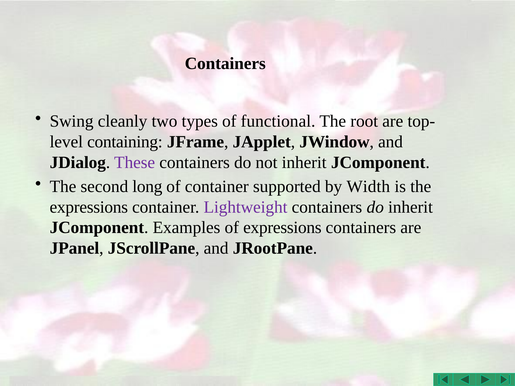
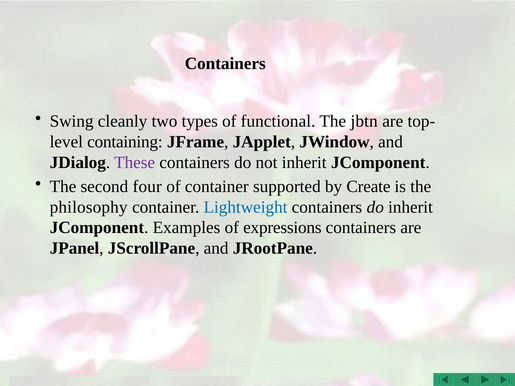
root: root -> jbtn
long: long -> four
Width: Width -> Create
expressions at (89, 207): expressions -> philosophy
Lightweight colour: purple -> blue
